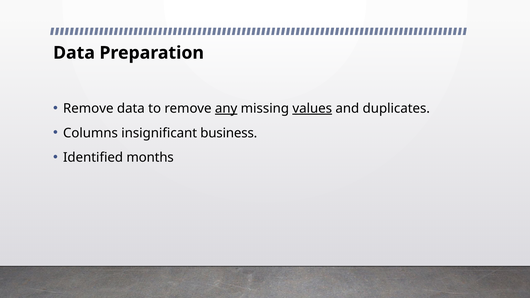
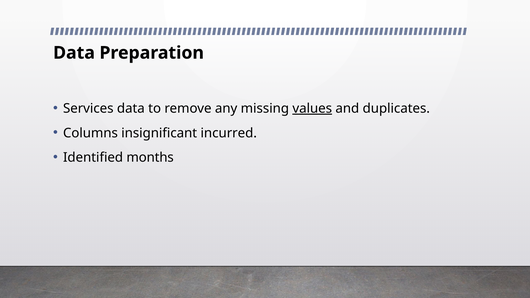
Remove at (88, 108): Remove -> Services
any underline: present -> none
business: business -> incurred
